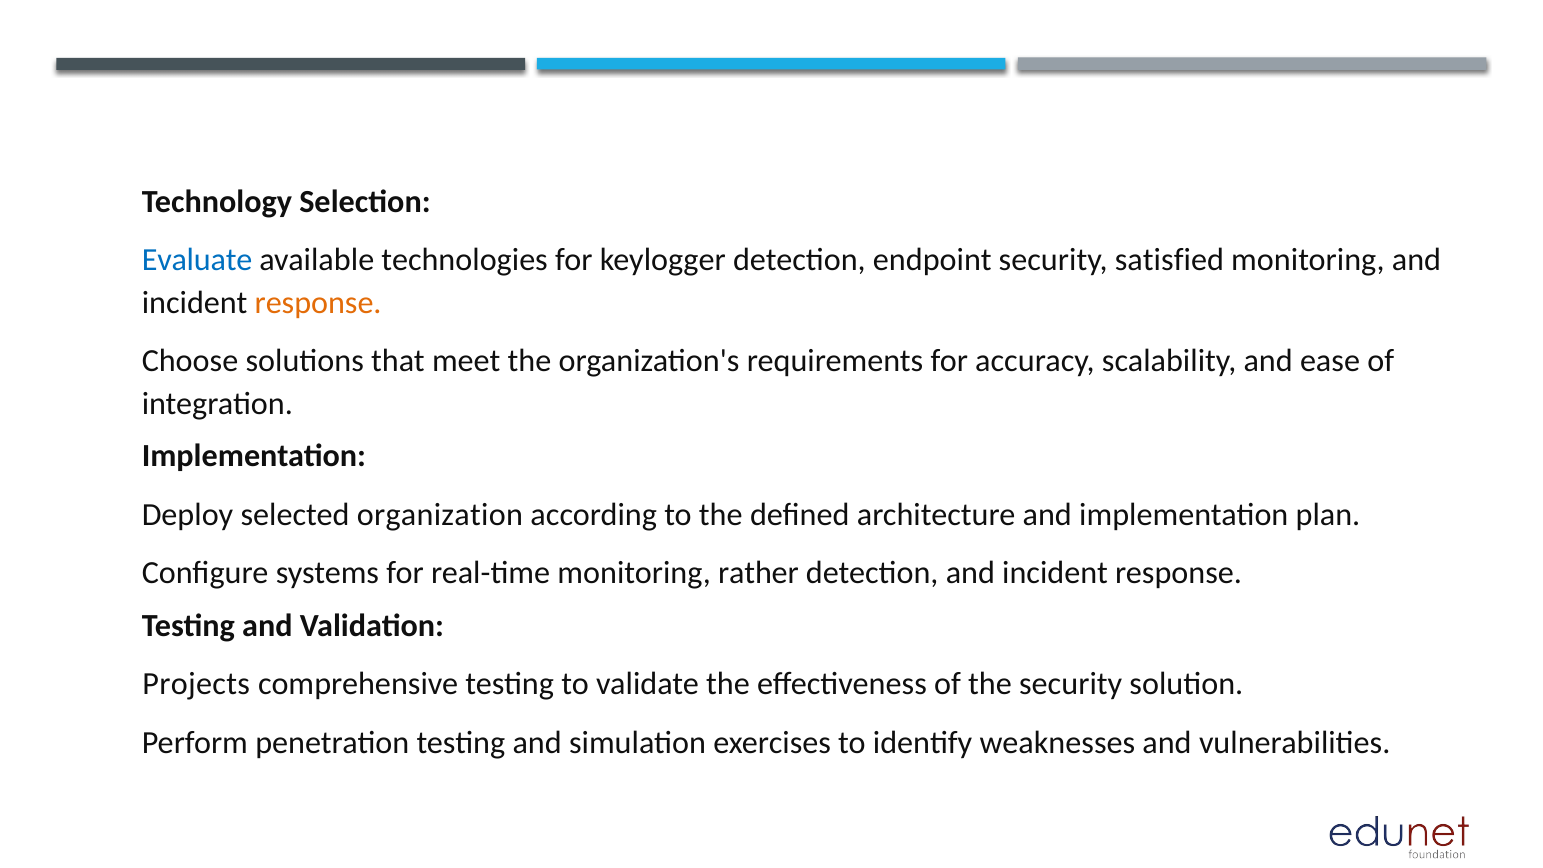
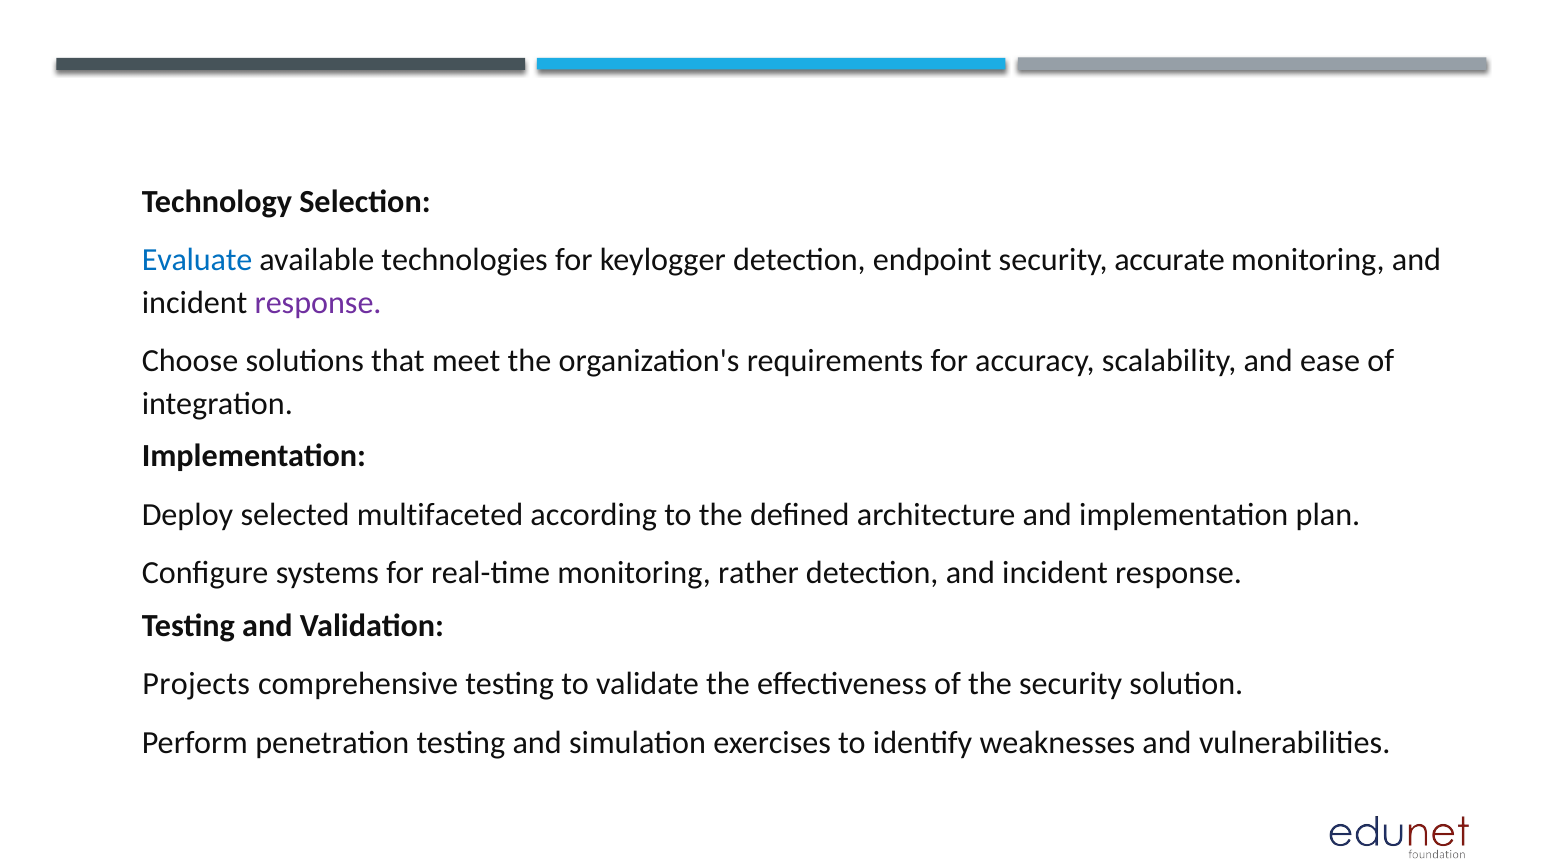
satisfied: satisfied -> accurate
response at (318, 303) colour: orange -> purple
organization: organization -> multifaceted
